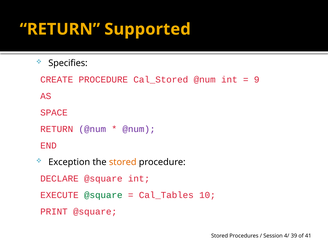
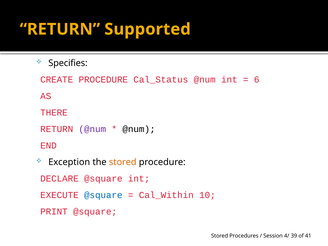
Cal_Stored: Cal_Stored -> Cal_Status
9: 9 -> 6
SPACE: SPACE -> THERE
@num at (139, 129) colour: purple -> black
@square at (103, 195) colour: green -> blue
Cal_Tables: Cal_Tables -> Cal_Within
